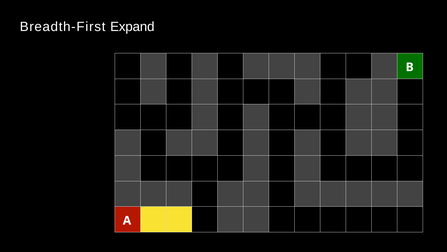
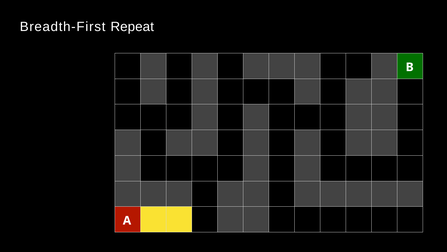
Expand: Expand -> Repeat
